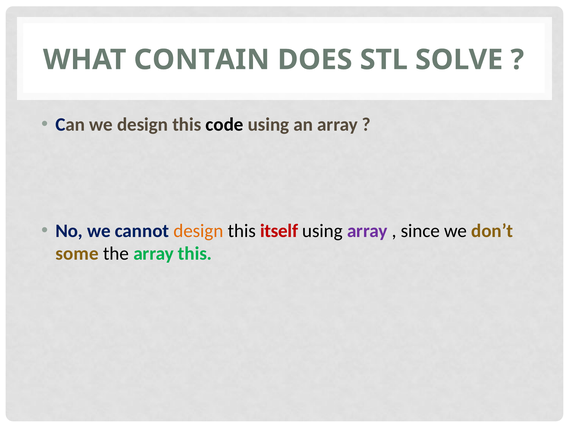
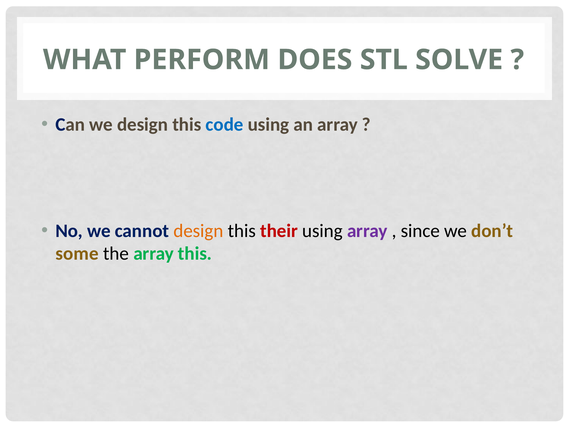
CONTAIN: CONTAIN -> PERFORM
code colour: black -> blue
itself: itself -> their
